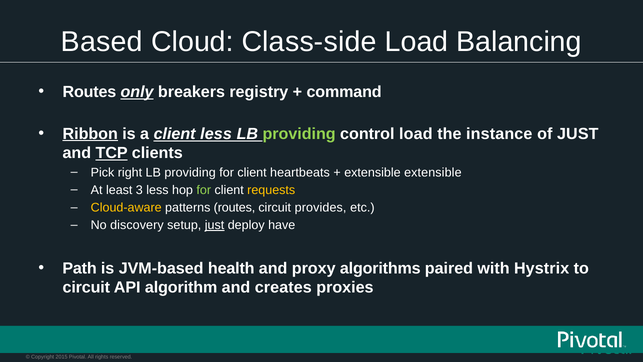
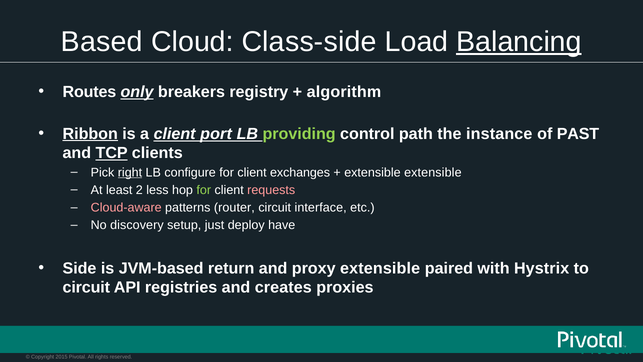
Balancing underline: none -> present
command: command -> algorithm
client less: less -> port
control load: load -> path
of JUST: JUST -> PAST
right underline: none -> present
providing at (190, 172): providing -> configure
heartbeats: heartbeats -> exchanges
3: 3 -> 2
requests colour: yellow -> pink
Cloud-aware colour: yellow -> pink
patterns routes: routes -> router
provides: provides -> interface
just at (215, 225) underline: present -> none
Path: Path -> Side
health: health -> return
proxy algorithms: algorithms -> extensible
algorithm: algorithm -> registries
